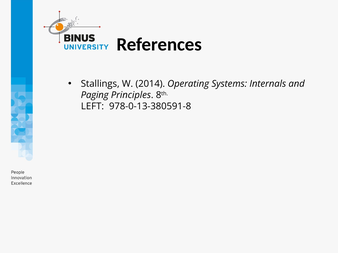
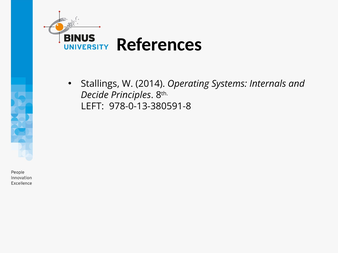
Paging: Paging -> Decide
